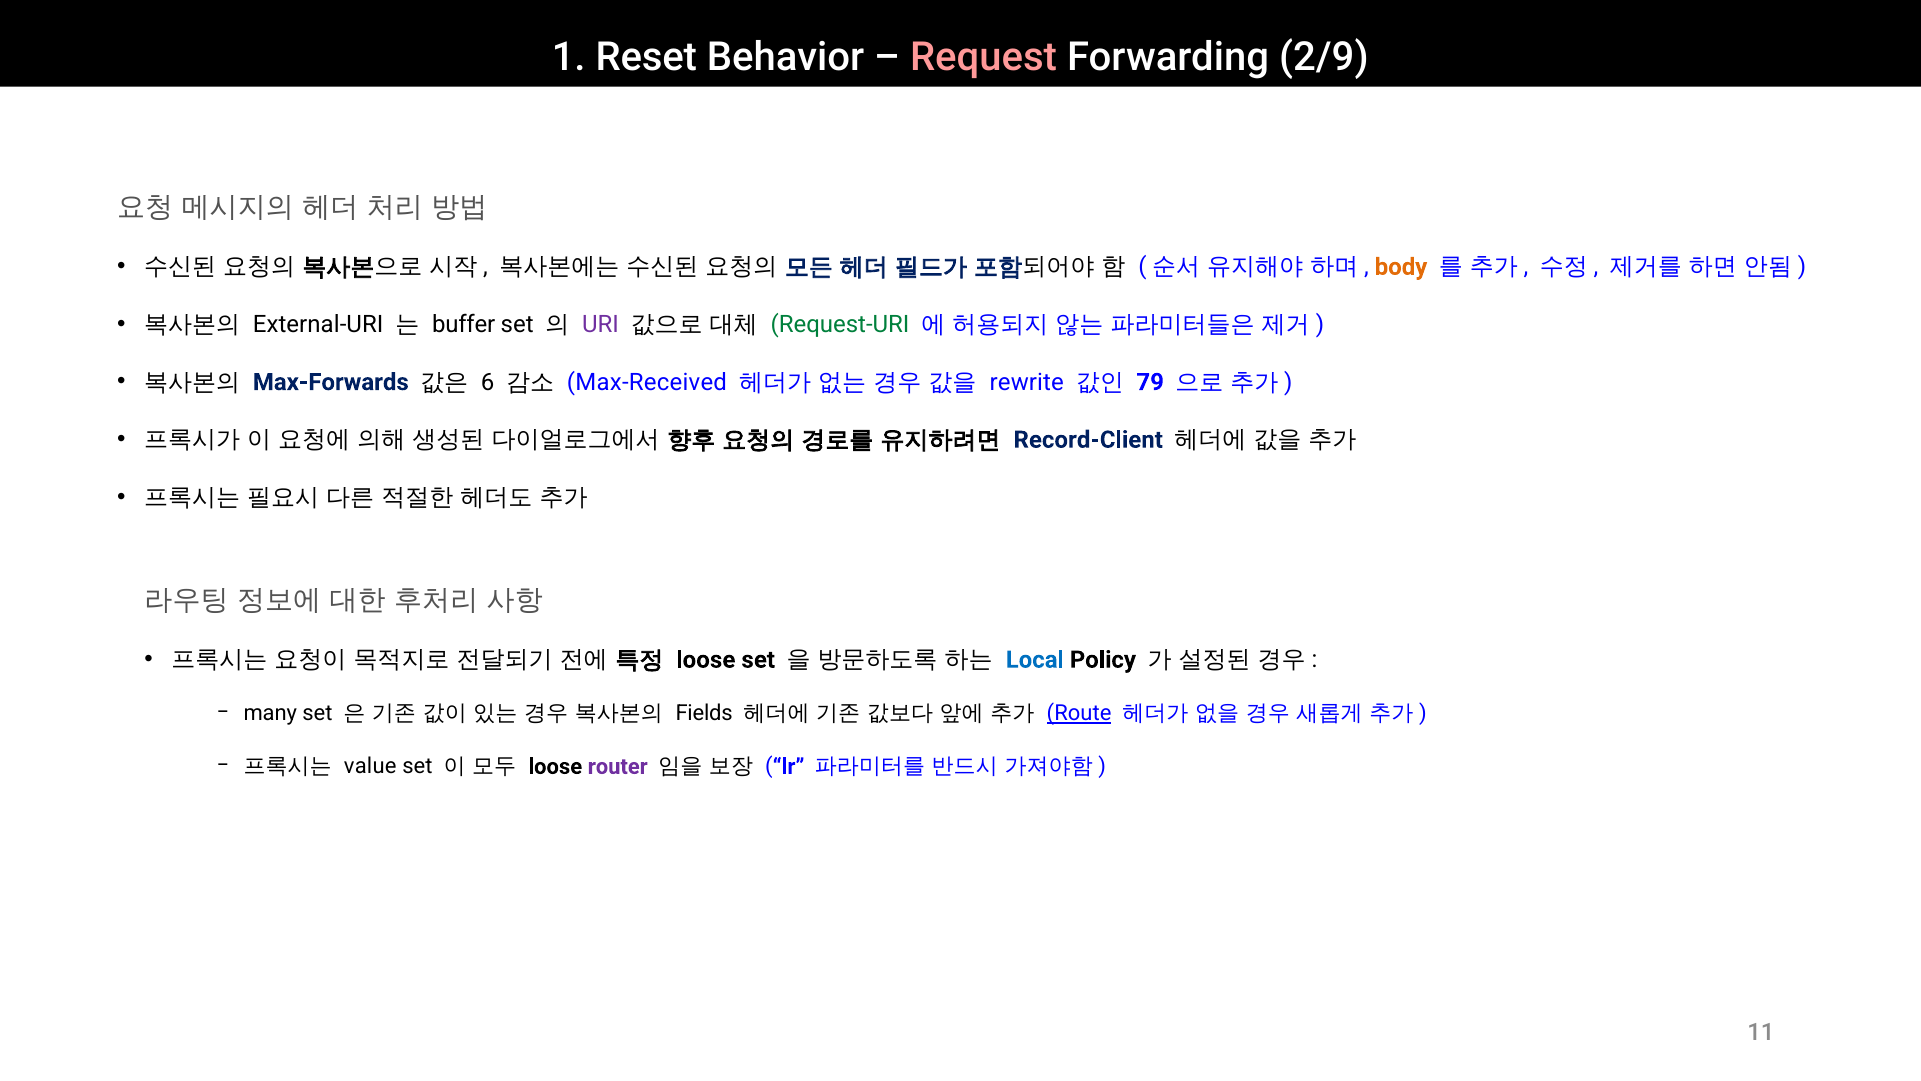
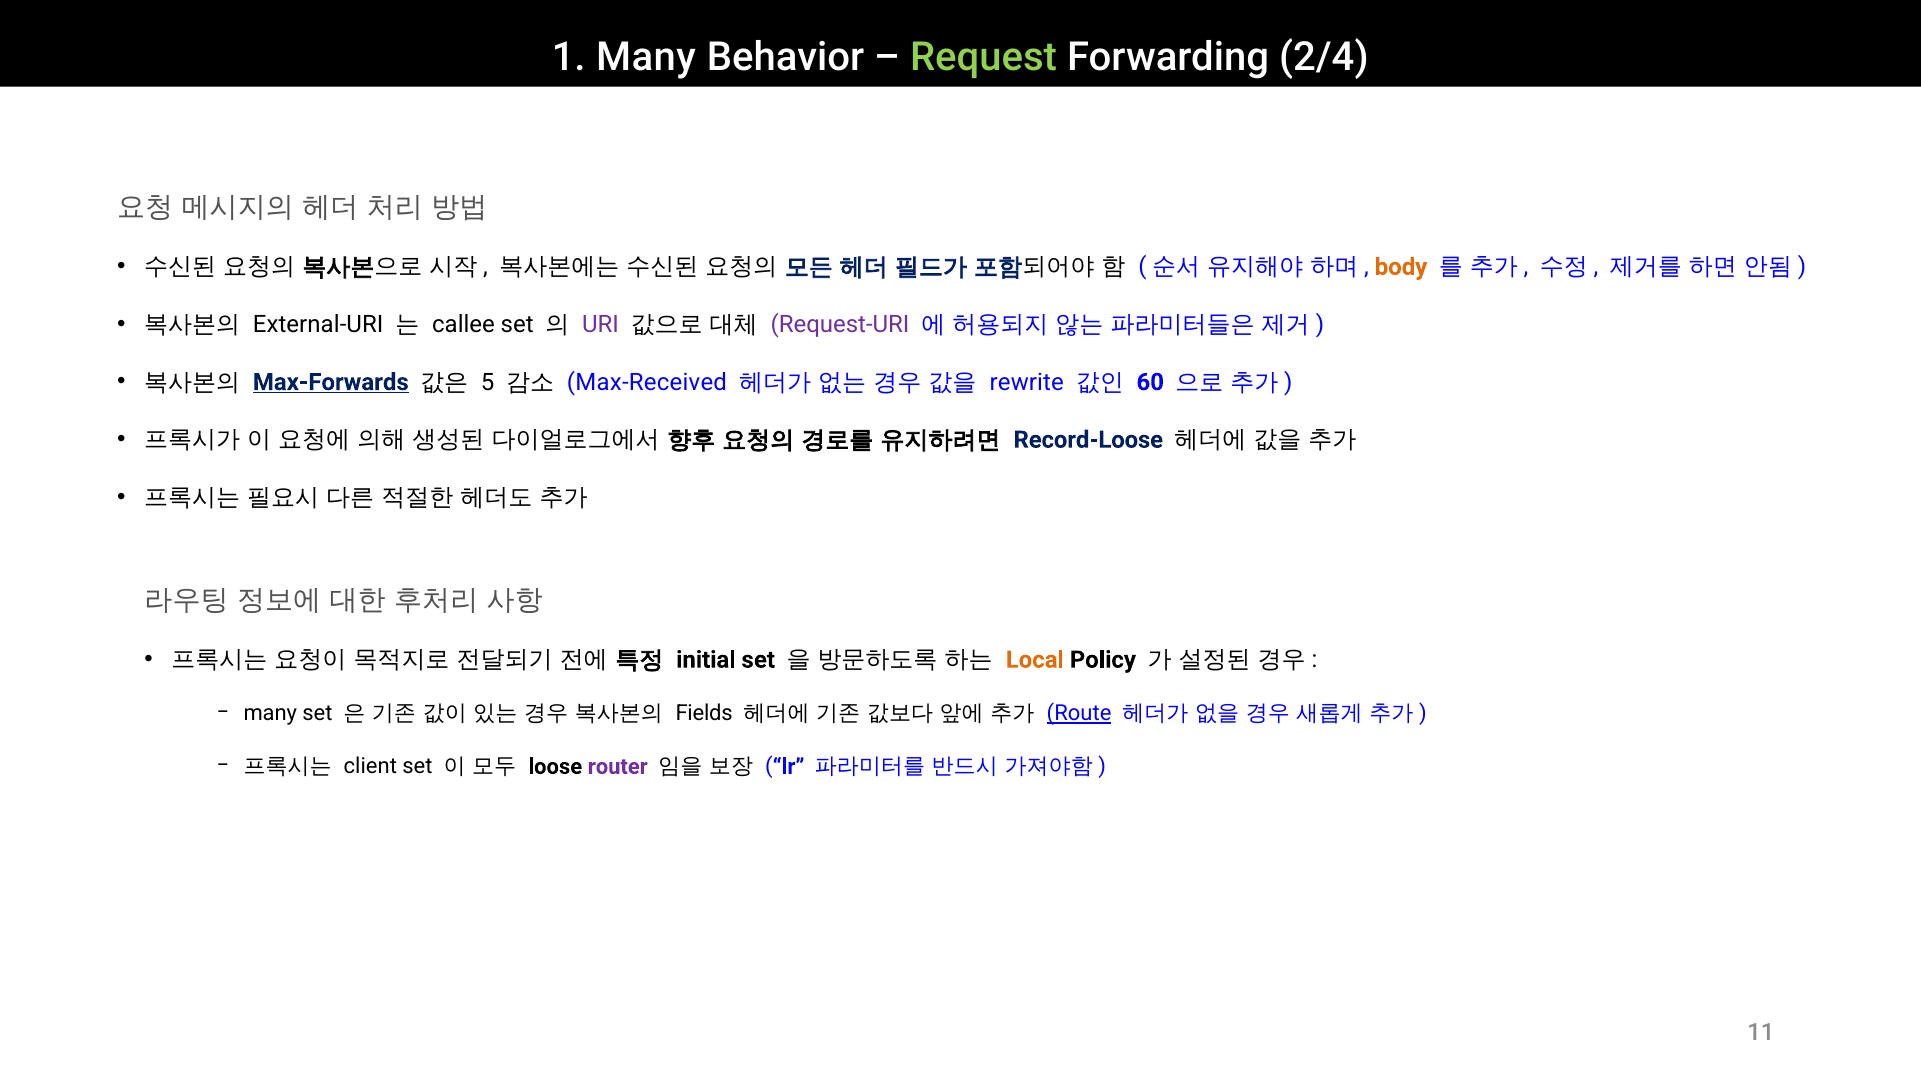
1 Reset: Reset -> Many
Request colour: pink -> light green
2/9: 2/9 -> 2/4
buffer: buffer -> callee
Request-URI colour: green -> purple
Max-Forwards underline: none -> present
6: 6 -> 5
79: 79 -> 60
Record-Client: Record-Client -> Record-Loose
loose at (706, 659): loose -> initial
Local colour: blue -> orange
value: value -> client
